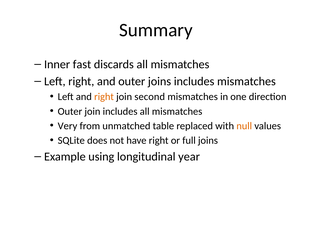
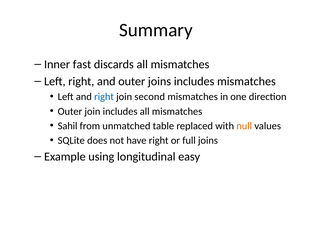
right at (104, 97) colour: orange -> blue
Very: Very -> Sahil
year: year -> easy
